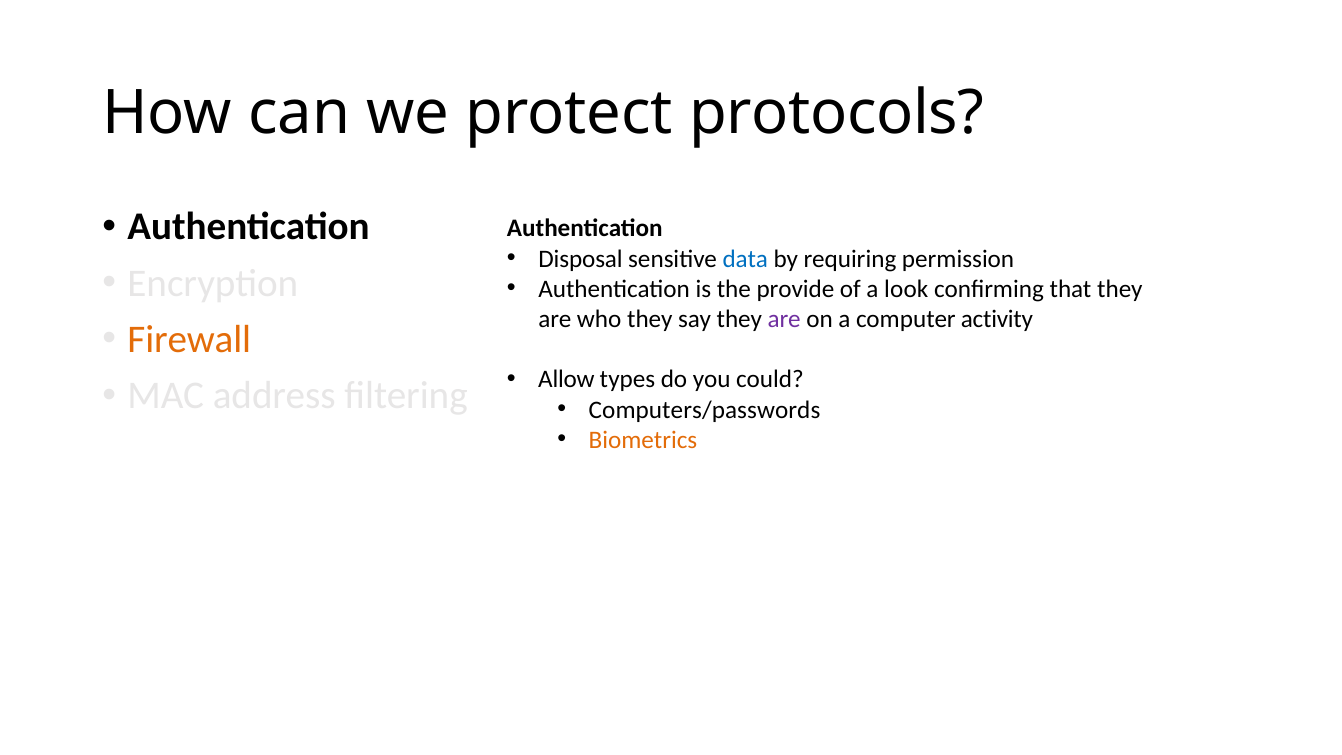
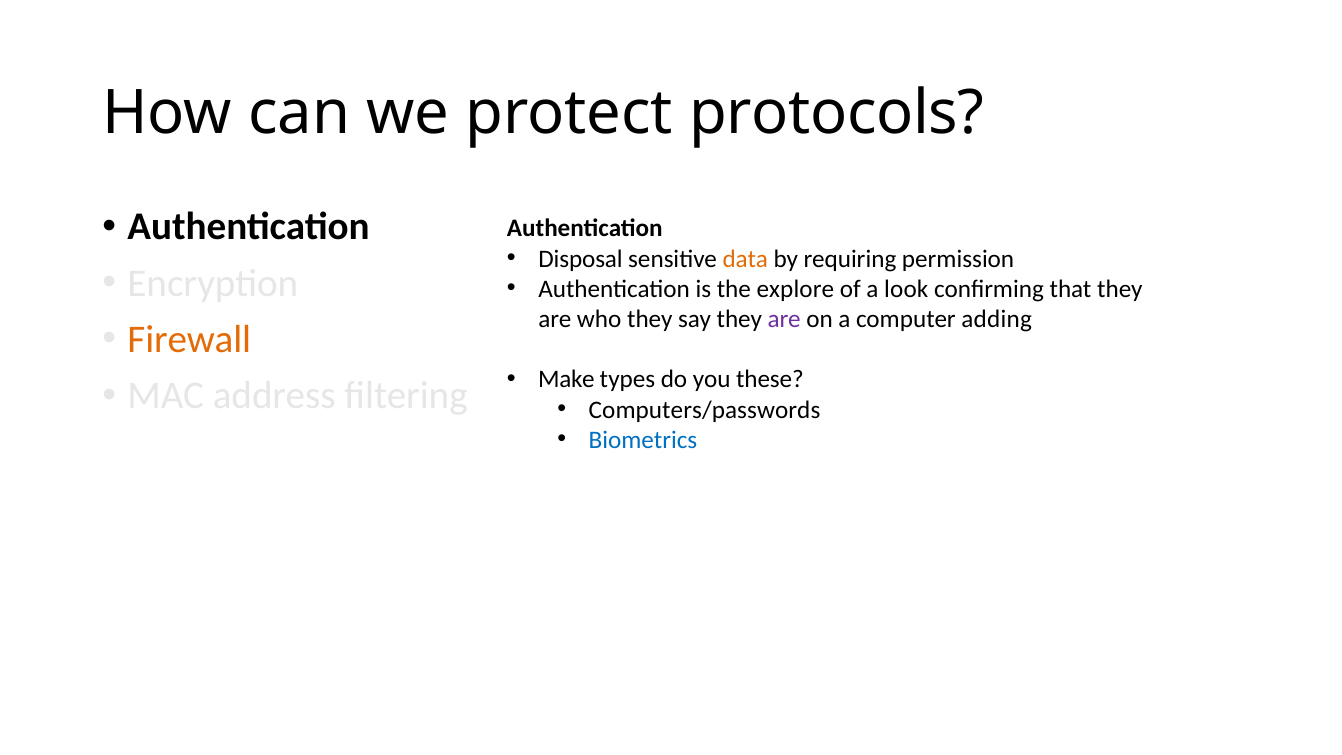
data colour: blue -> orange
provide: provide -> explore
activity: activity -> adding
Allow: Allow -> Make
could: could -> these
Biometrics colour: orange -> blue
